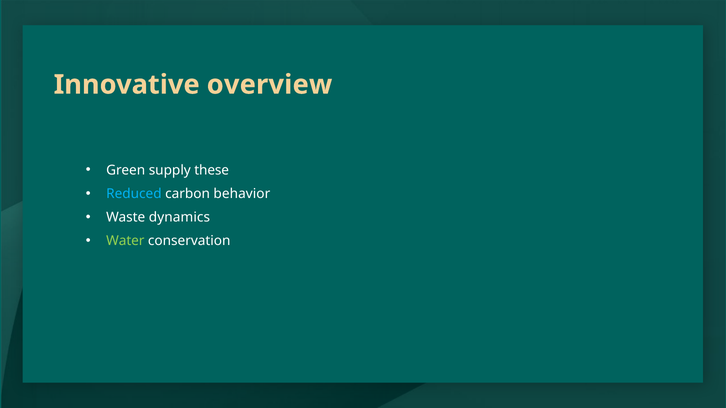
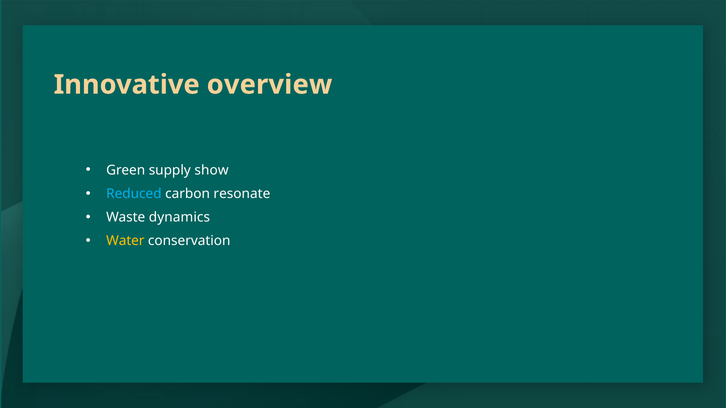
these: these -> show
behavior: behavior -> resonate
Water colour: light green -> yellow
